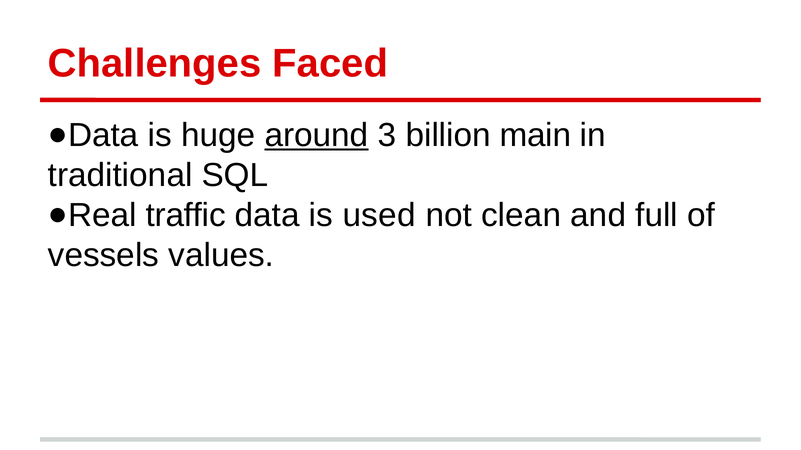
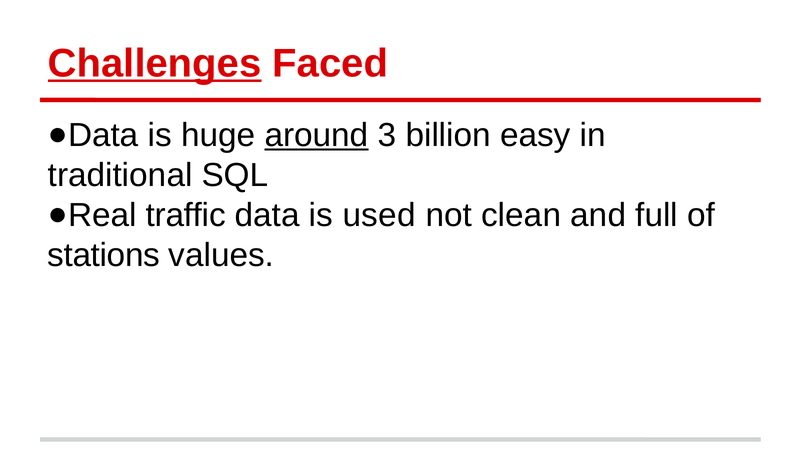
Challenges underline: none -> present
main: main -> easy
vessels: vessels -> stations
